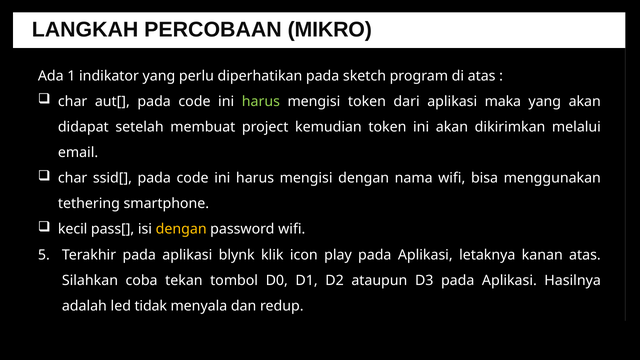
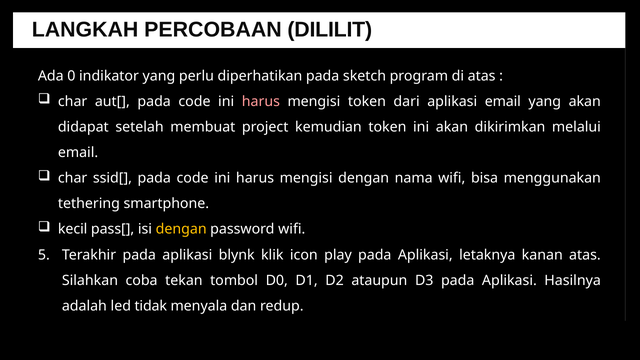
MIKRO: MIKRO -> DILILIT
1: 1 -> 0
harus at (261, 101) colour: light green -> pink
aplikasi maka: maka -> email
